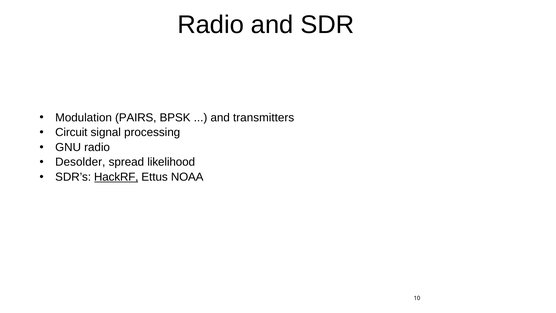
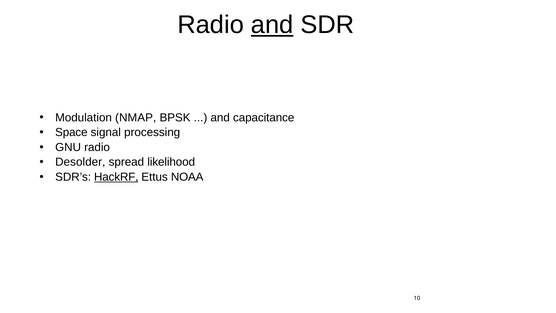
and at (272, 25) underline: none -> present
PAIRS: PAIRS -> NMAP
transmitters: transmitters -> capacitance
Circuit: Circuit -> Space
